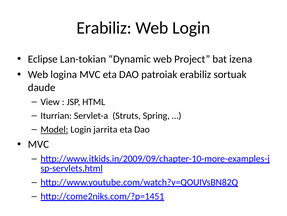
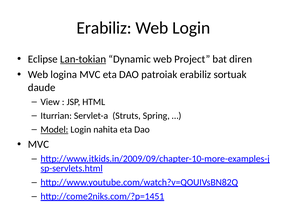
Lan-tokian underline: none -> present
izena: izena -> diren
jarrita: jarrita -> nahita
